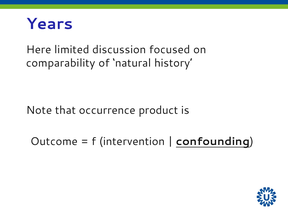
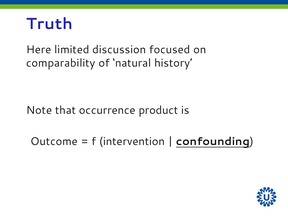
Years: Years -> Truth
